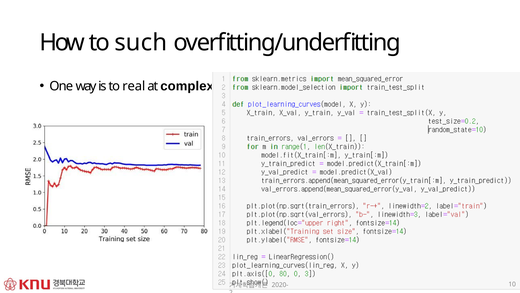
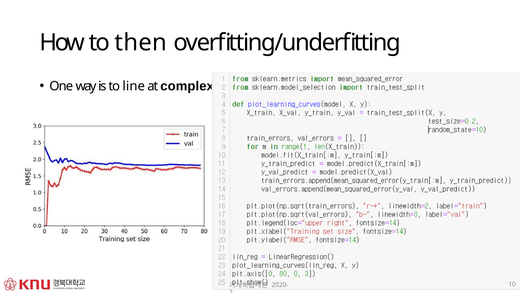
such: such -> then
real: real -> line
